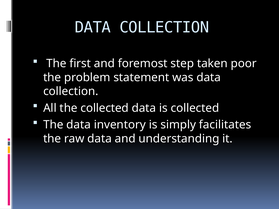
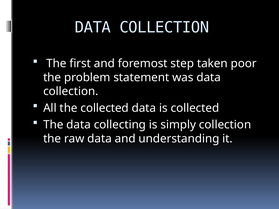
inventory: inventory -> collecting
simply facilitates: facilitates -> collection
